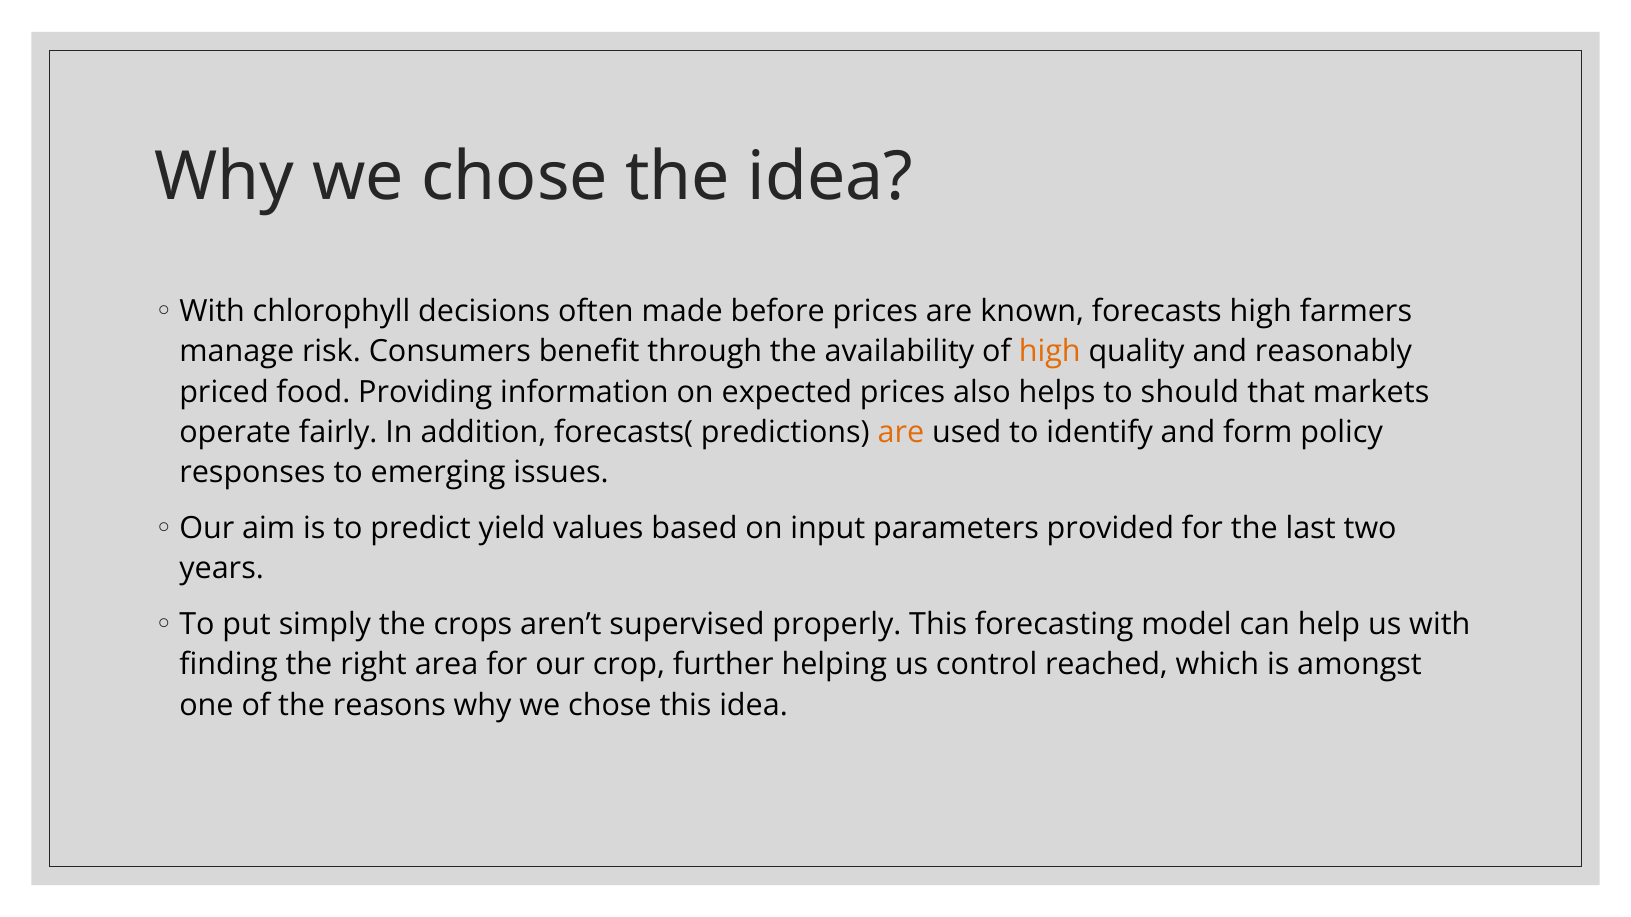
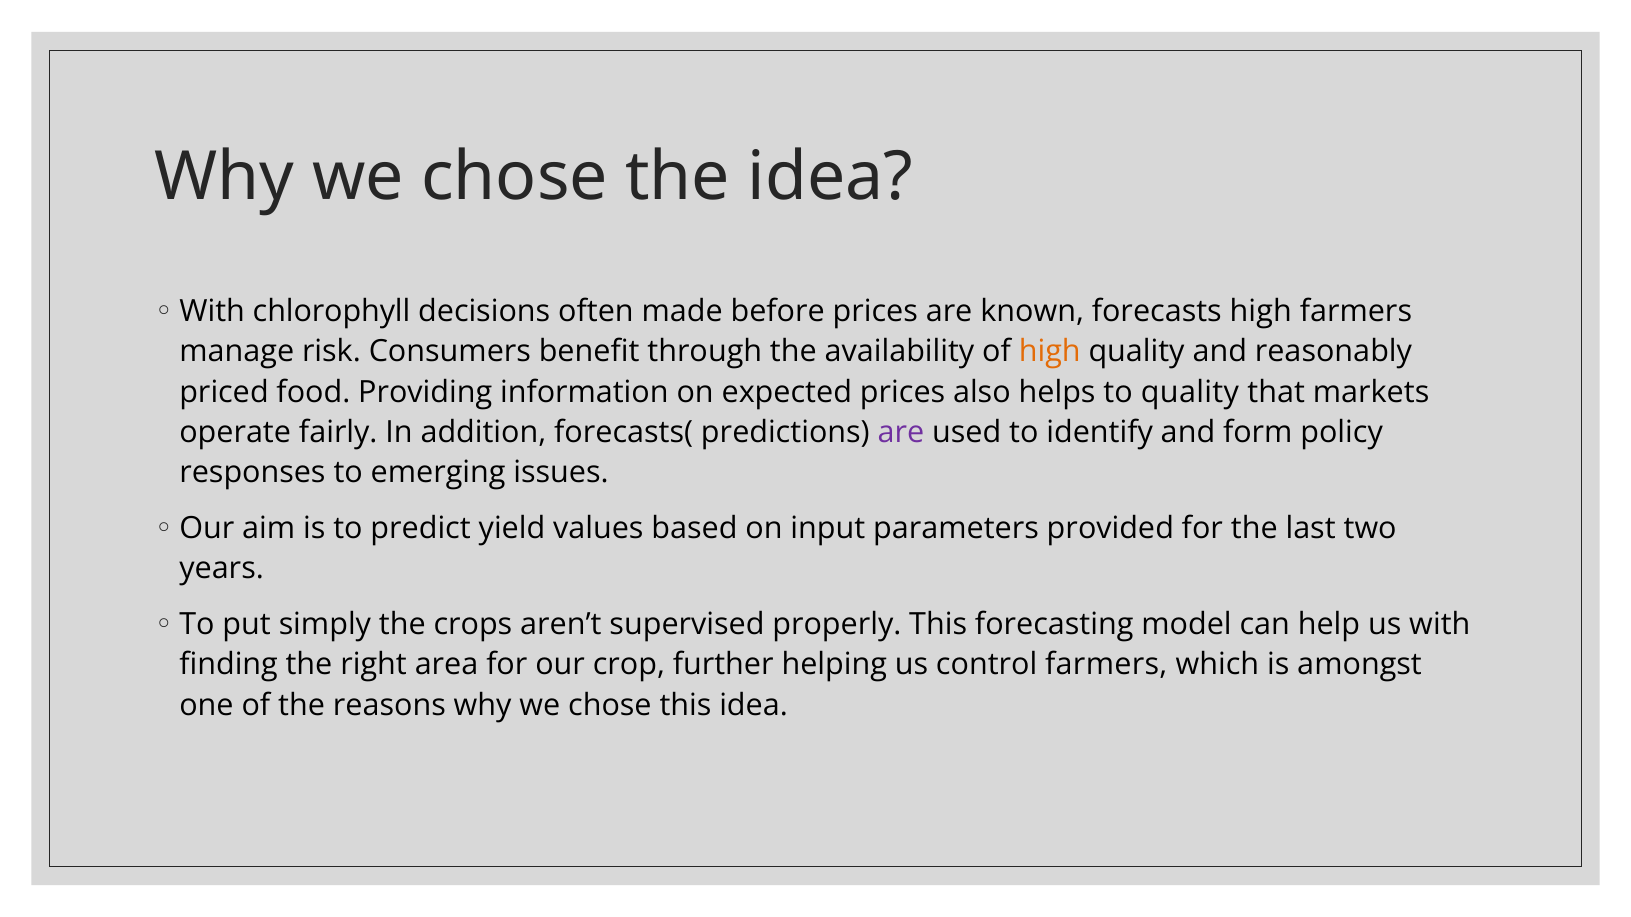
to should: should -> quality
are at (901, 433) colour: orange -> purple
control reached: reached -> farmers
